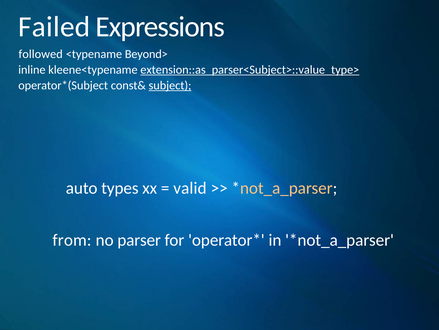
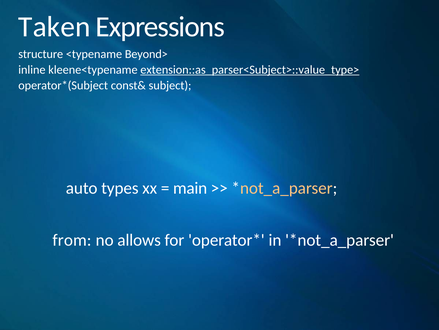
Failed: Failed -> Taken
followed: followed -> structure
subject underline: present -> none
valid: valid -> main
parser: parser -> allows
